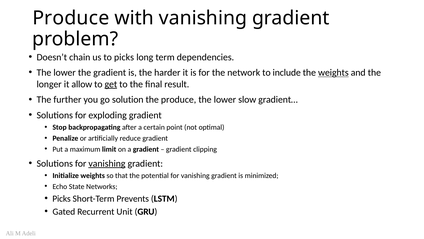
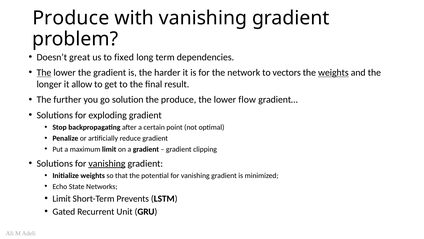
chain: chain -> great
to picks: picks -> fixed
The at (44, 72) underline: none -> present
include: include -> vectors
get underline: present -> none
slow: slow -> flow
Picks at (62, 198): Picks -> Limit
